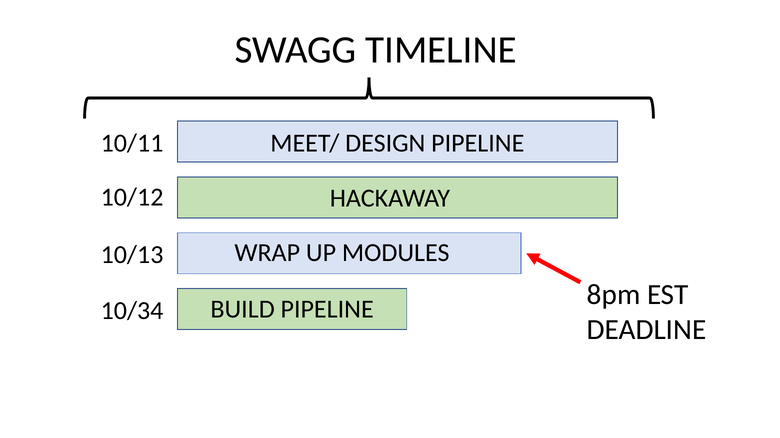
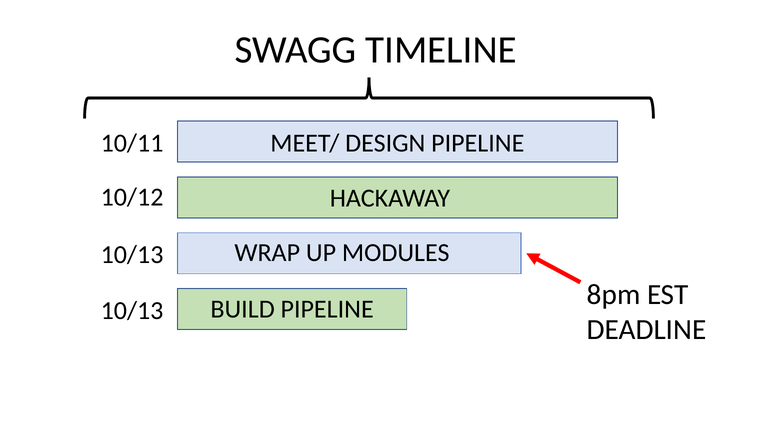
10/34 at (132, 311): 10/34 -> 10/13
